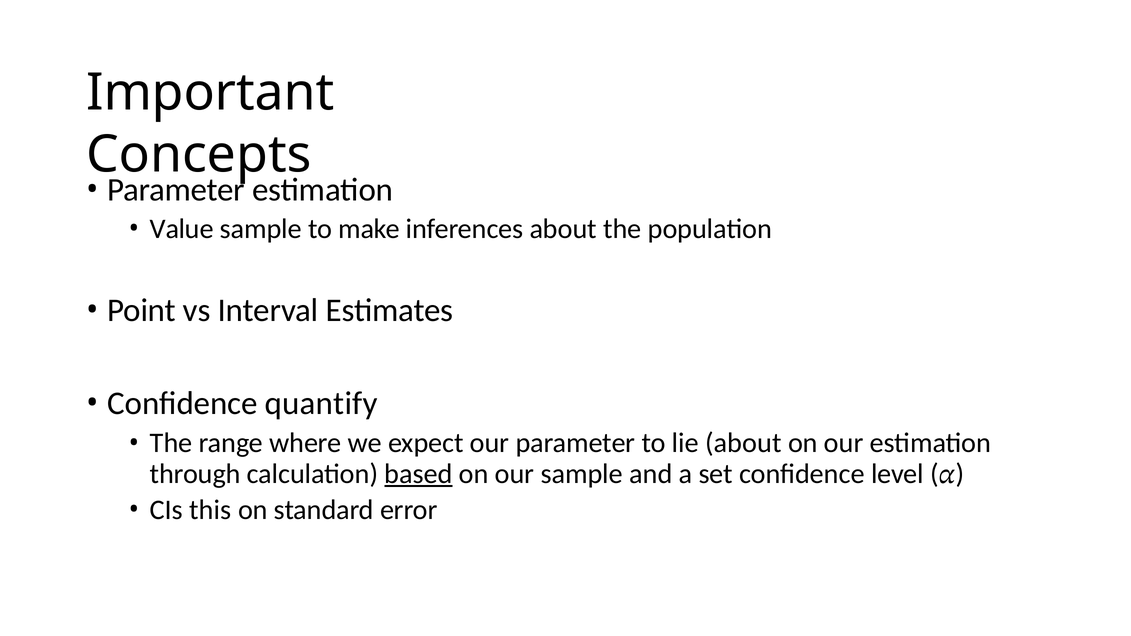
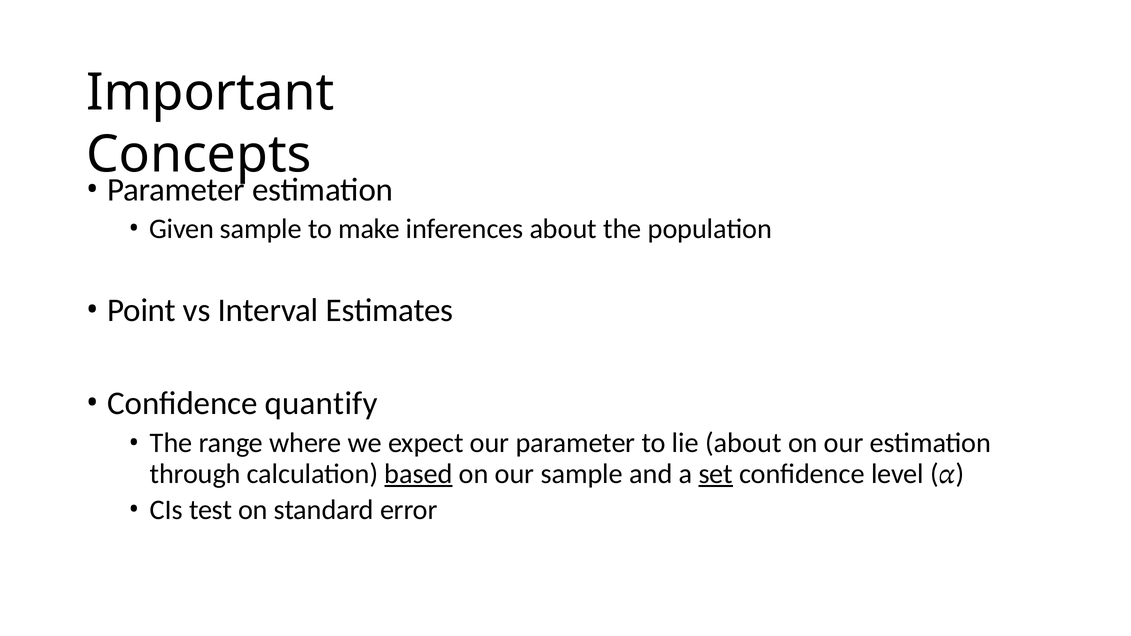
Value: Value -> Given
set underline: none -> present
this: this -> test
